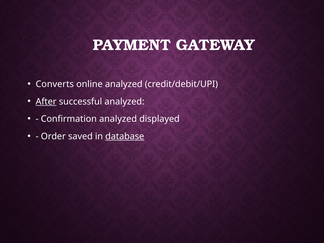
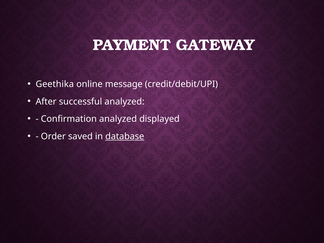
Converts: Converts -> Geethika
online analyzed: analyzed -> message
After underline: present -> none
